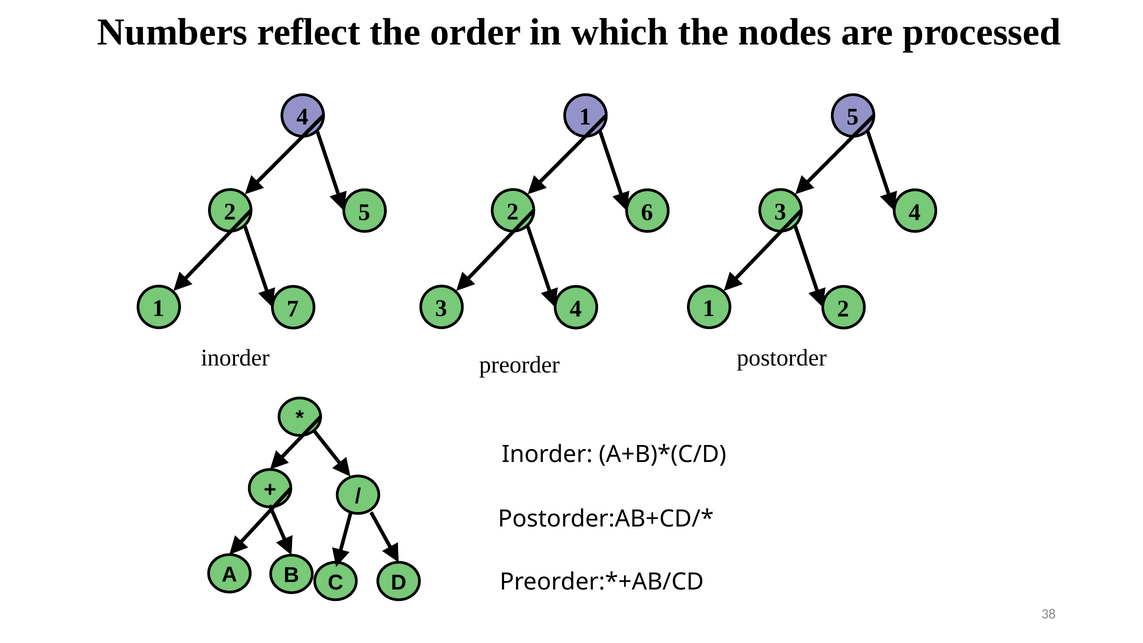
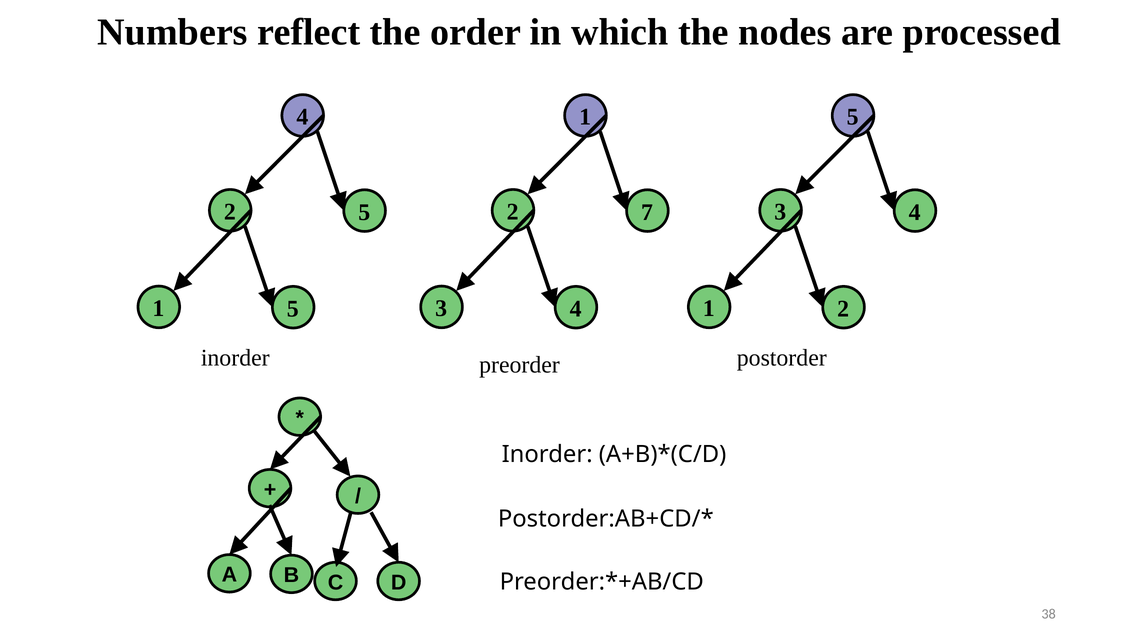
6: 6 -> 7
1 7: 7 -> 5
